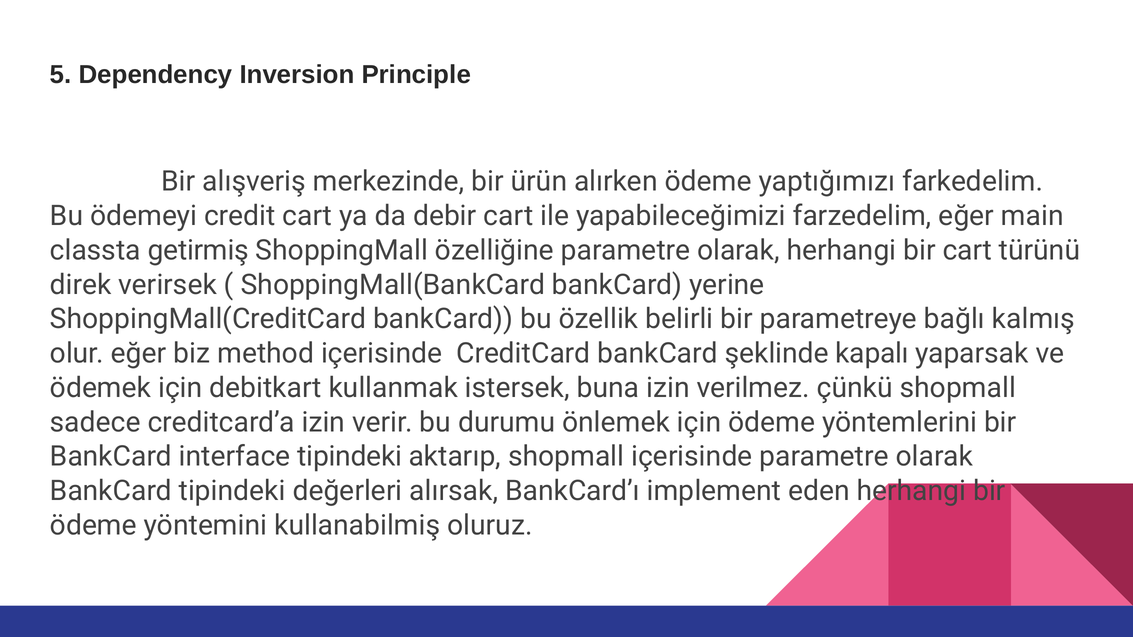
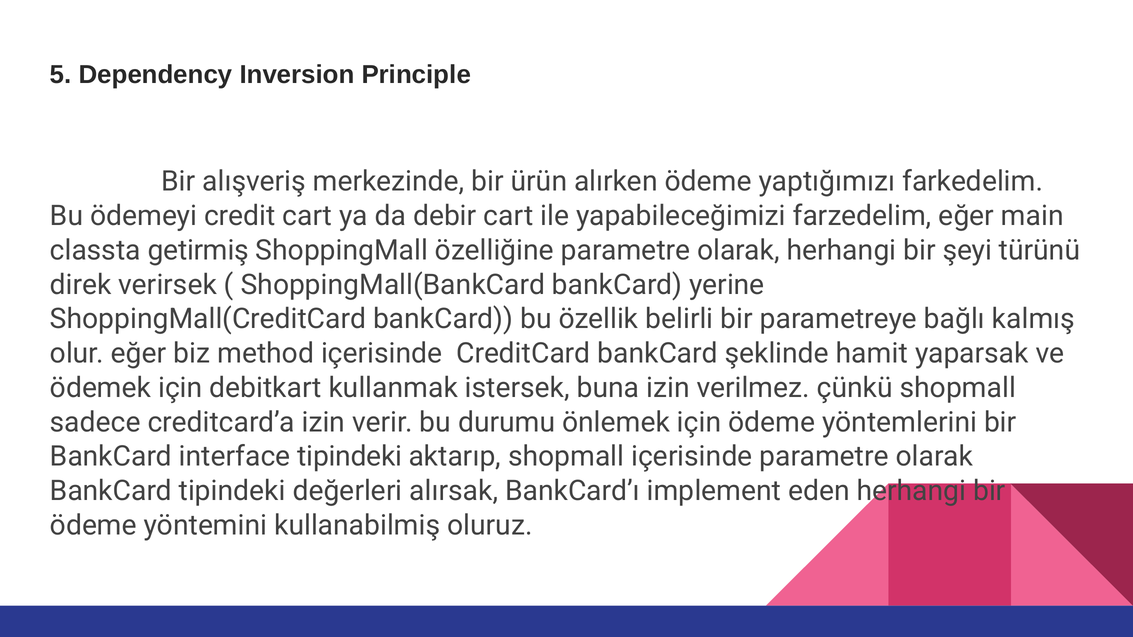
bir cart: cart -> şeyi
kapalı: kapalı -> hamit
